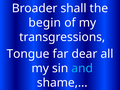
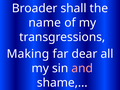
begin: begin -> name
Tongue: Tongue -> Making
and colour: light blue -> pink
